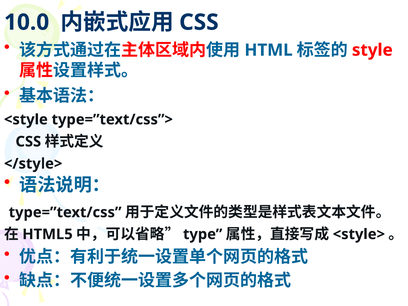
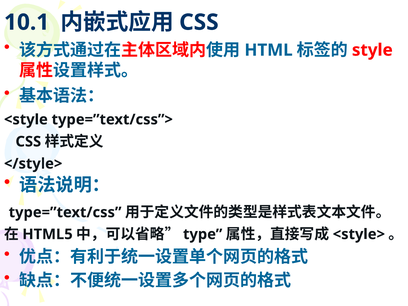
10.0: 10.0 -> 10.1
